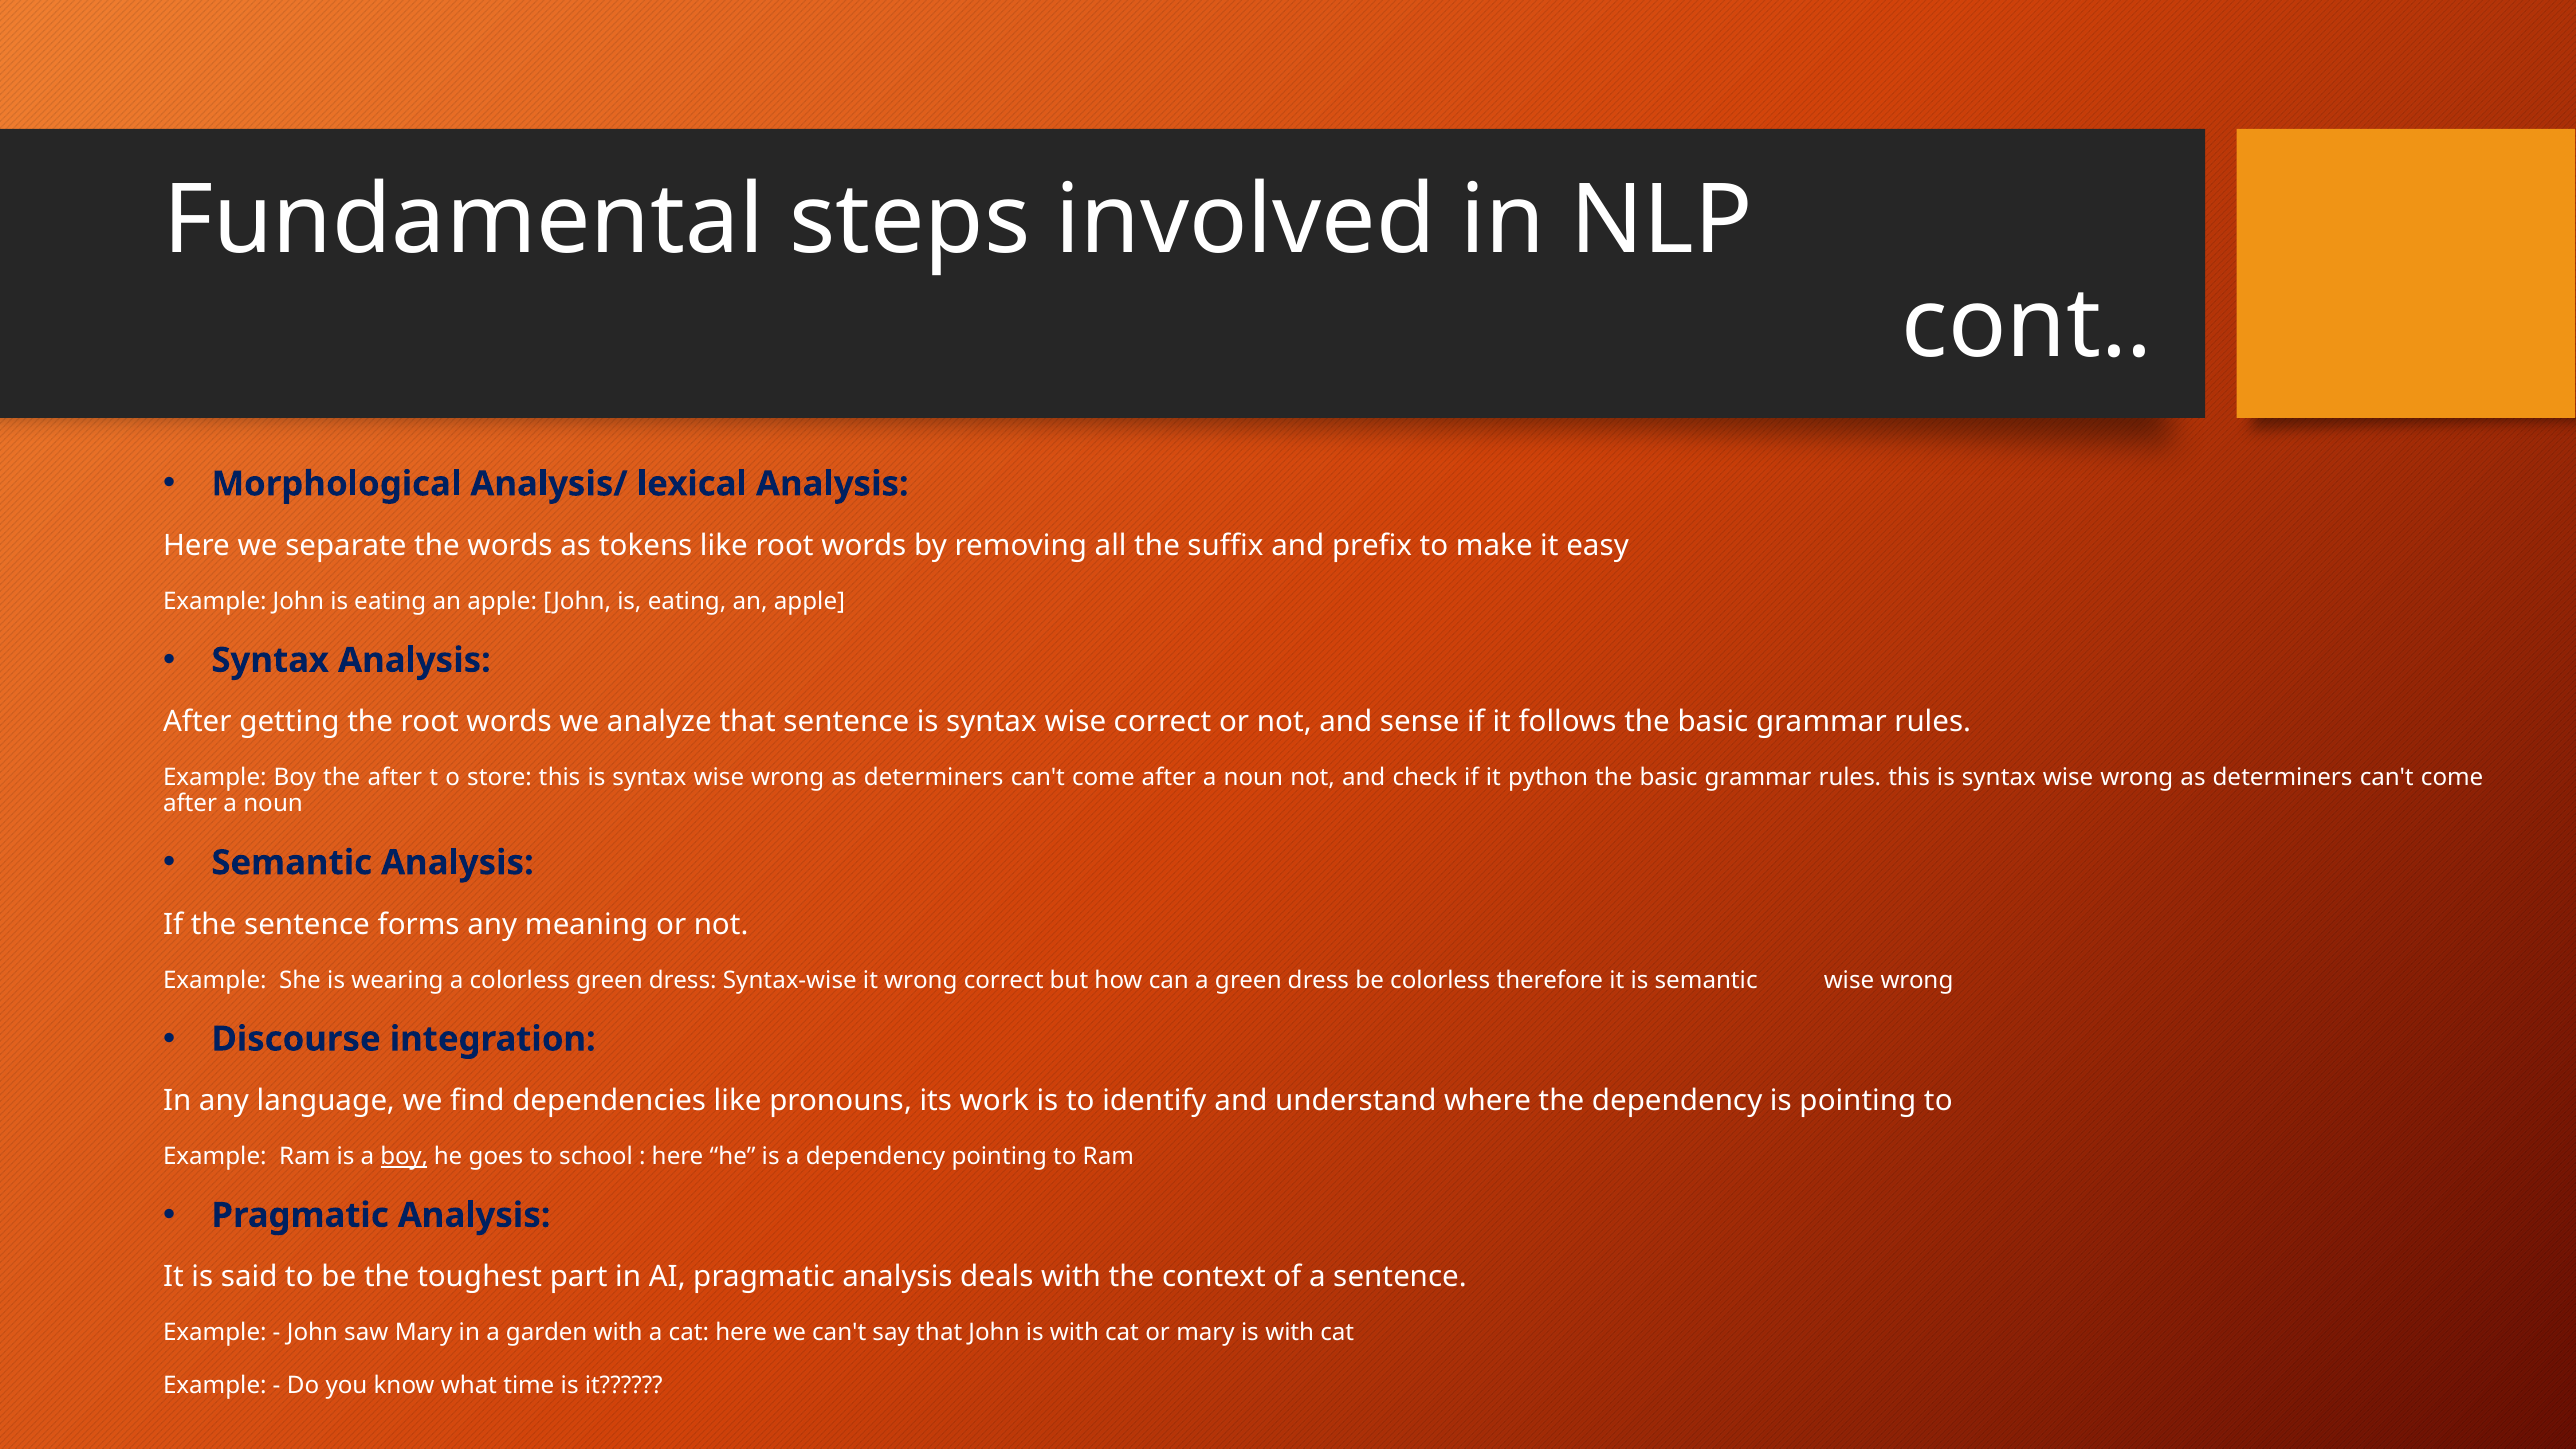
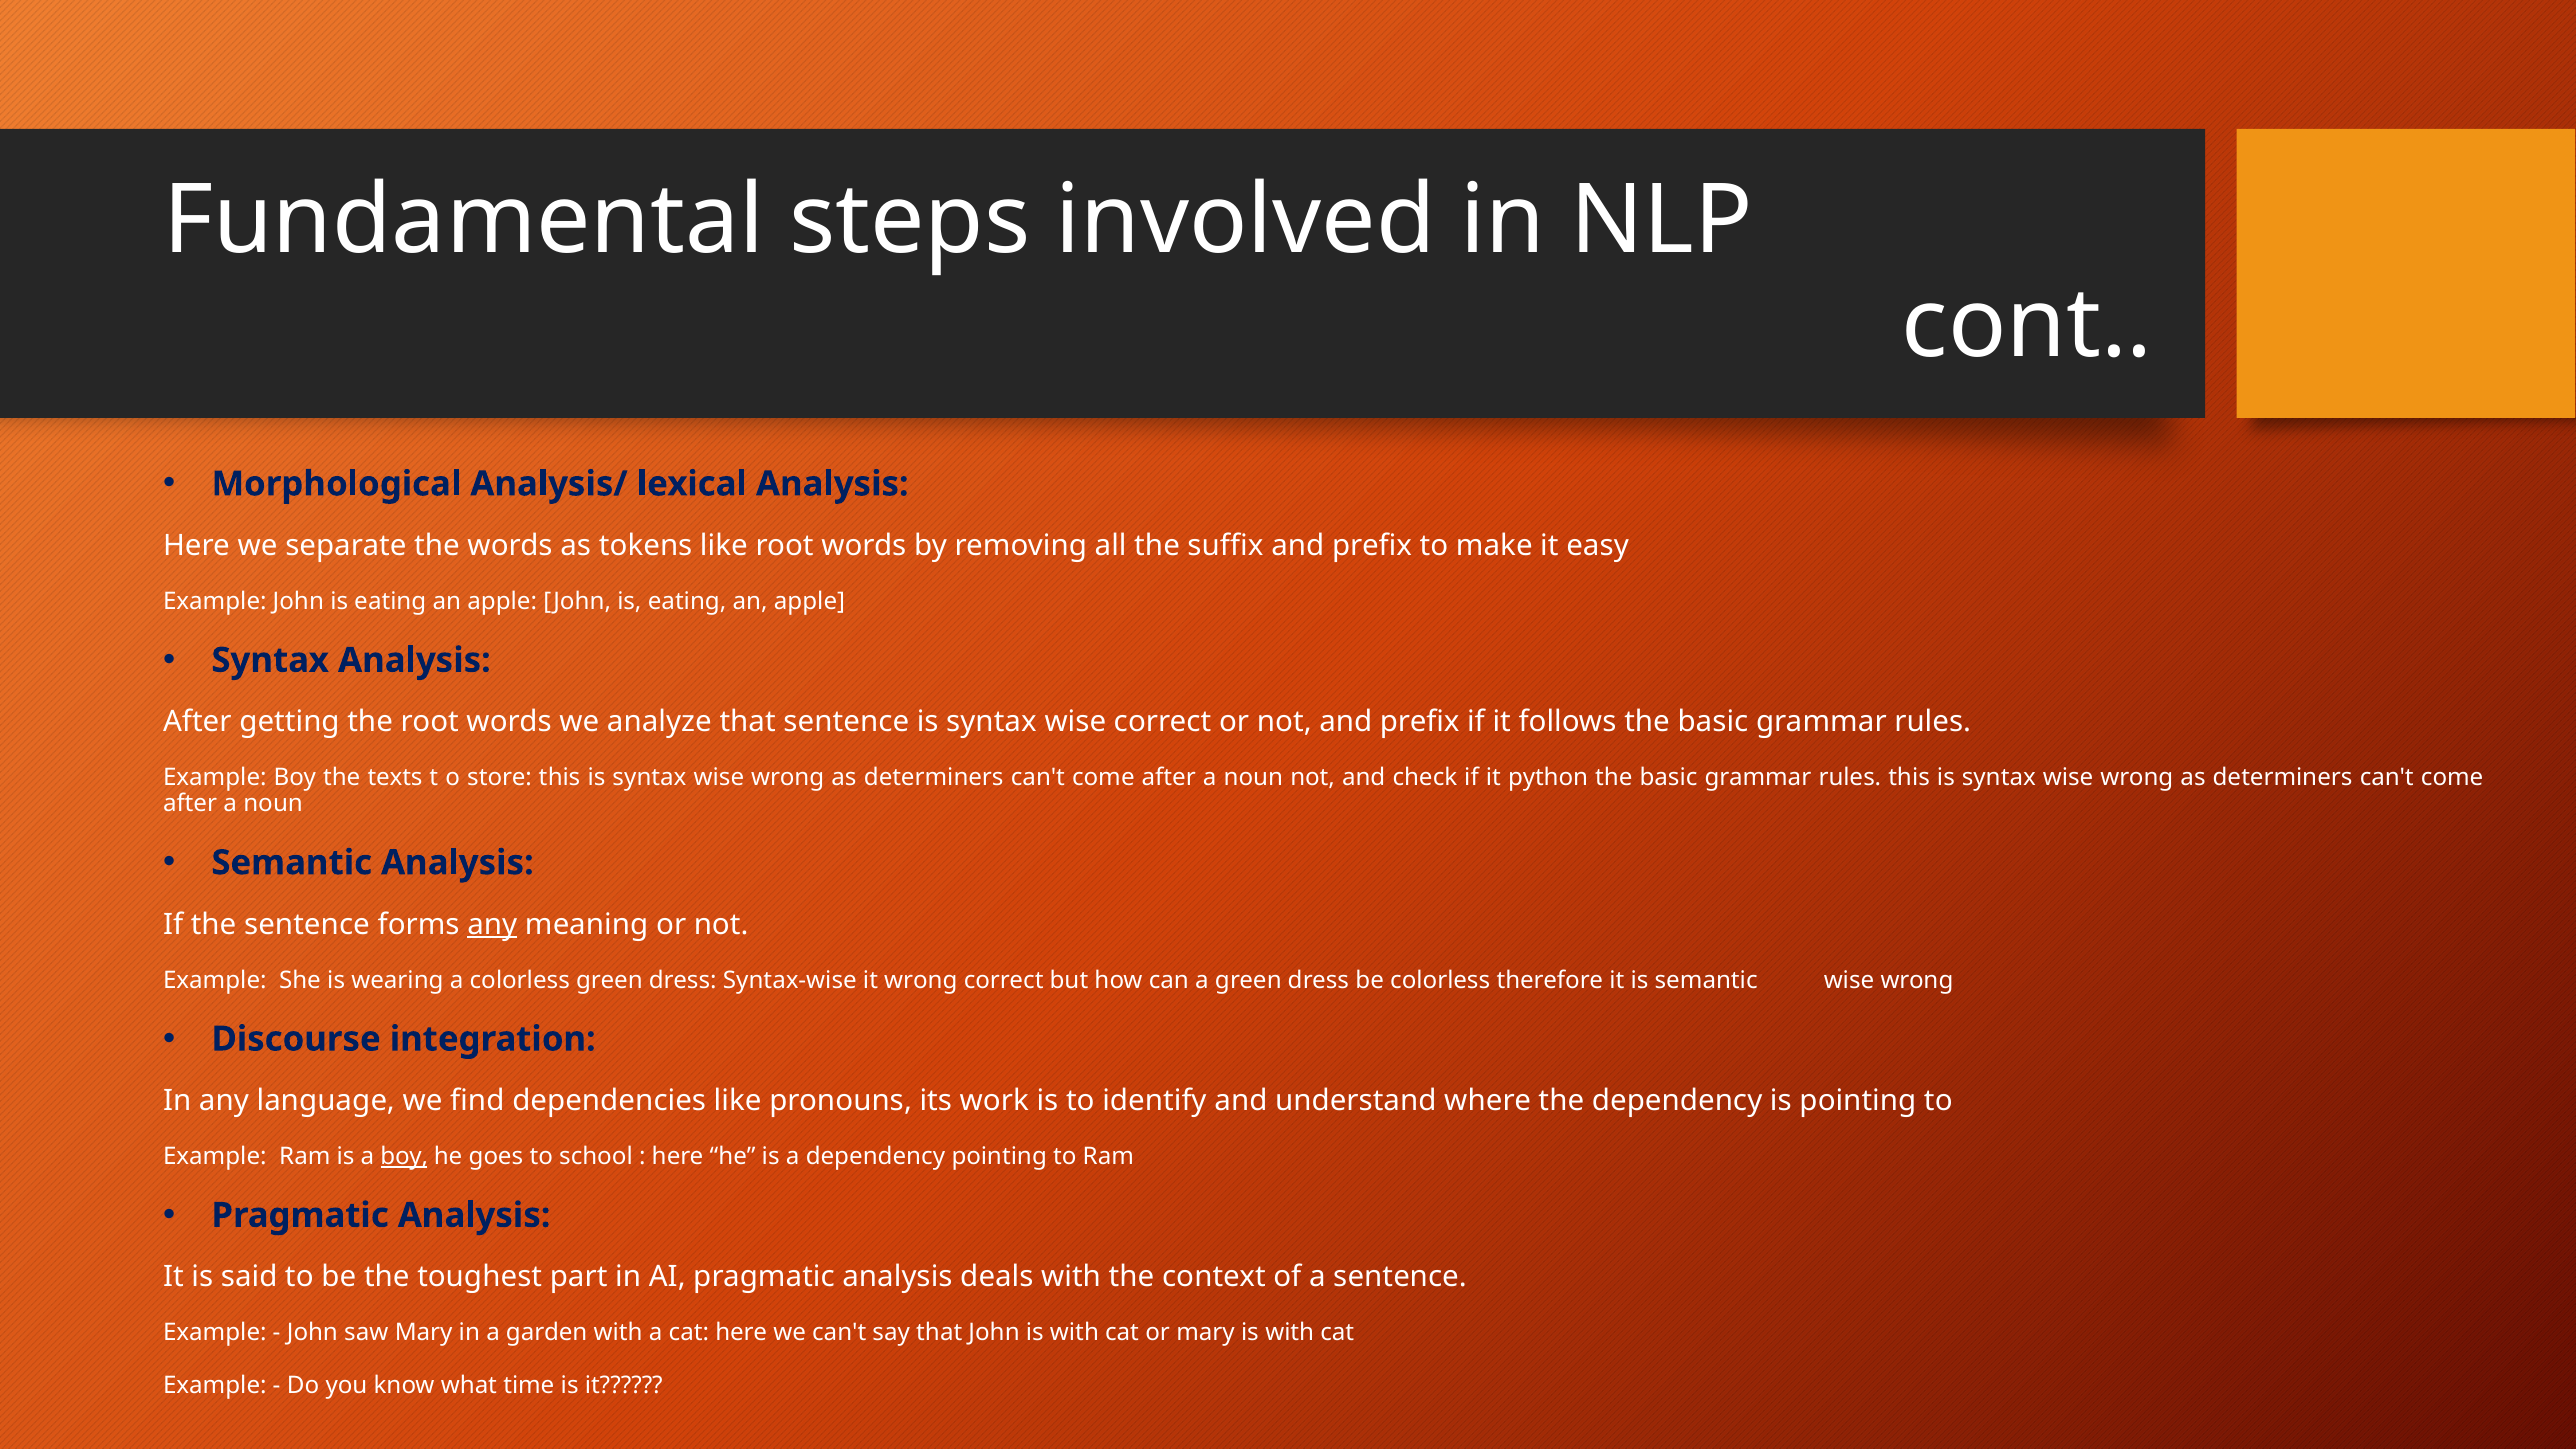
not and sense: sense -> prefix
the after: after -> texts
any at (492, 924) underline: none -> present
